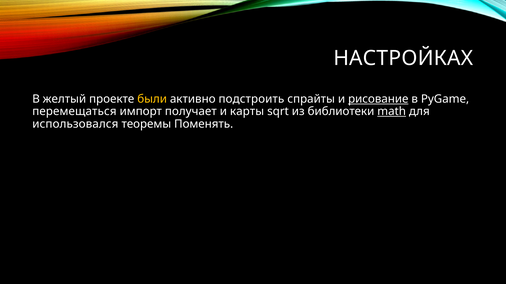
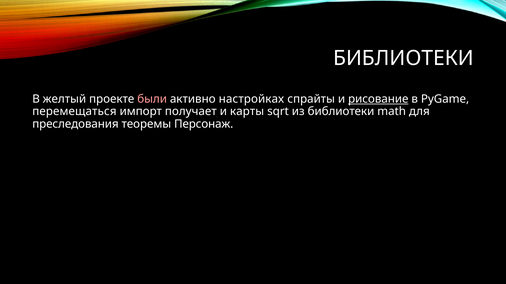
НАСТРОЙКАХ at (403, 58): НАСТРОЙКАХ -> БИБЛИОТЕКИ
были colour: yellow -> pink
подстроить: подстроить -> настройках
math underline: present -> none
использовался: использовался -> преследования
Поменять: Поменять -> Персонаж
